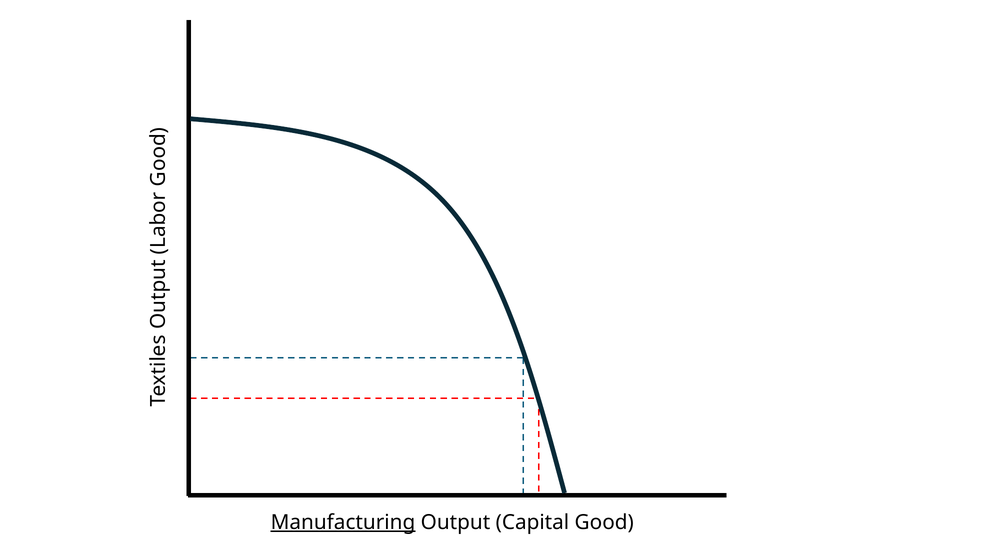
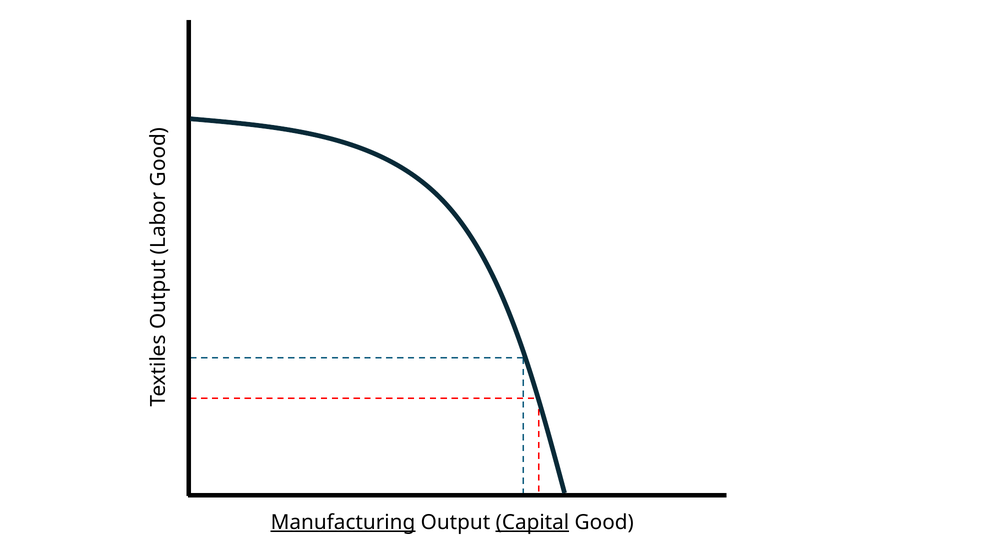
Capital underline: none -> present
